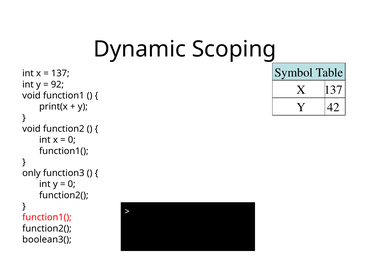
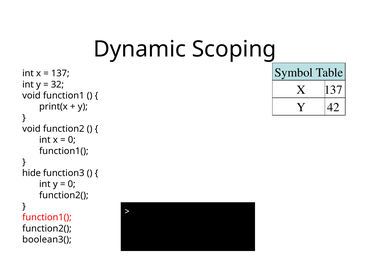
92: 92 -> 32
only: only -> hide
